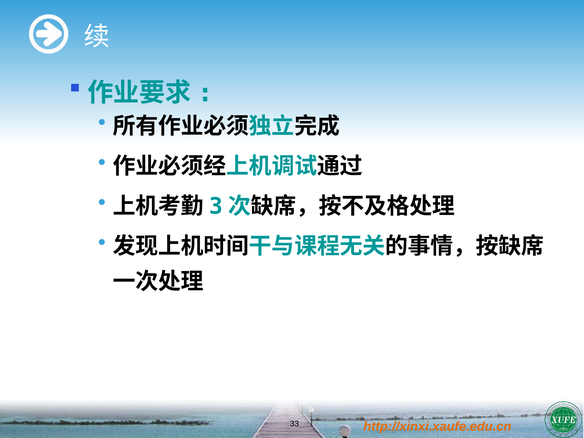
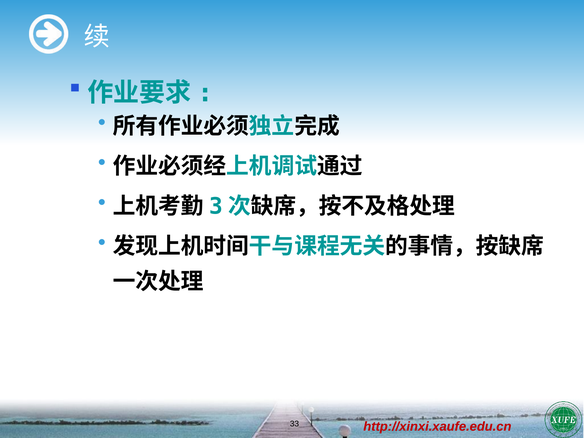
http://xinxi.xaufe.edu.cn colour: orange -> red
